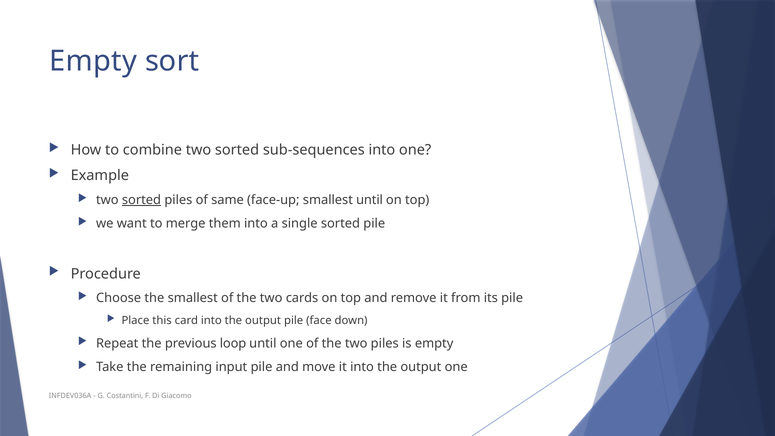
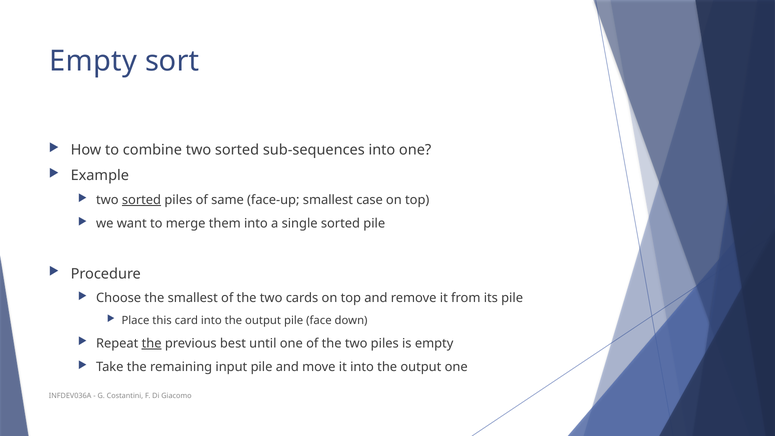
smallest until: until -> case
the at (152, 343) underline: none -> present
loop: loop -> best
